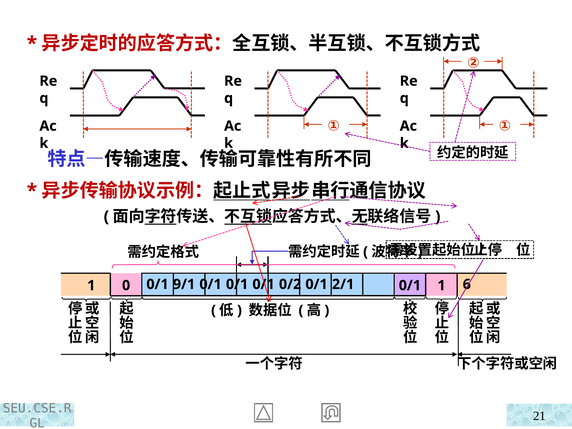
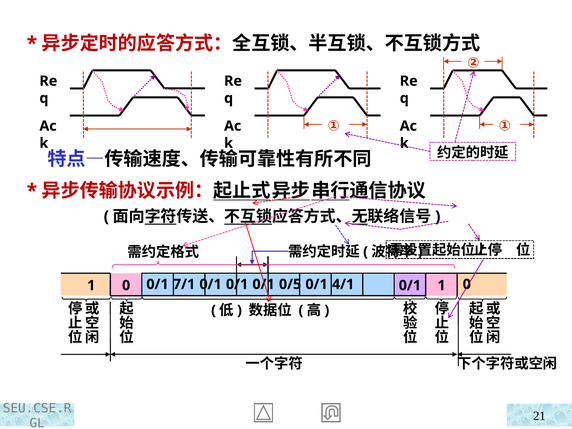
9/1: 9/1 -> 7/1
0/2: 0/2 -> 0/5
2/1: 2/1 -> 4/1
1 6: 6 -> 0
